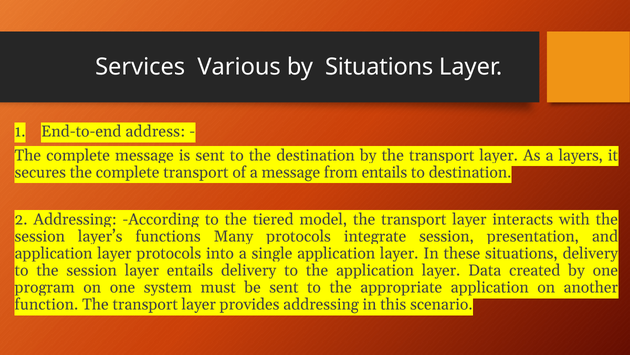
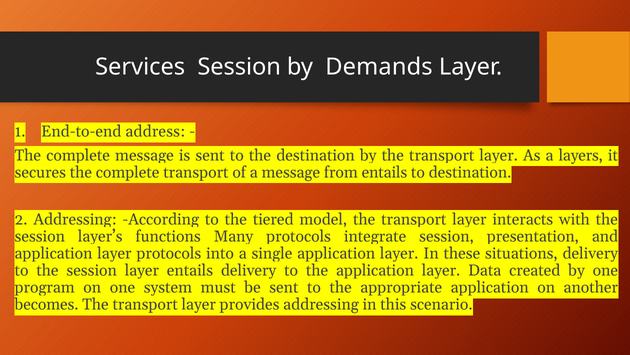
Services Various: Various -> Session
by Situations: Situations -> Demands
function: function -> becomes
